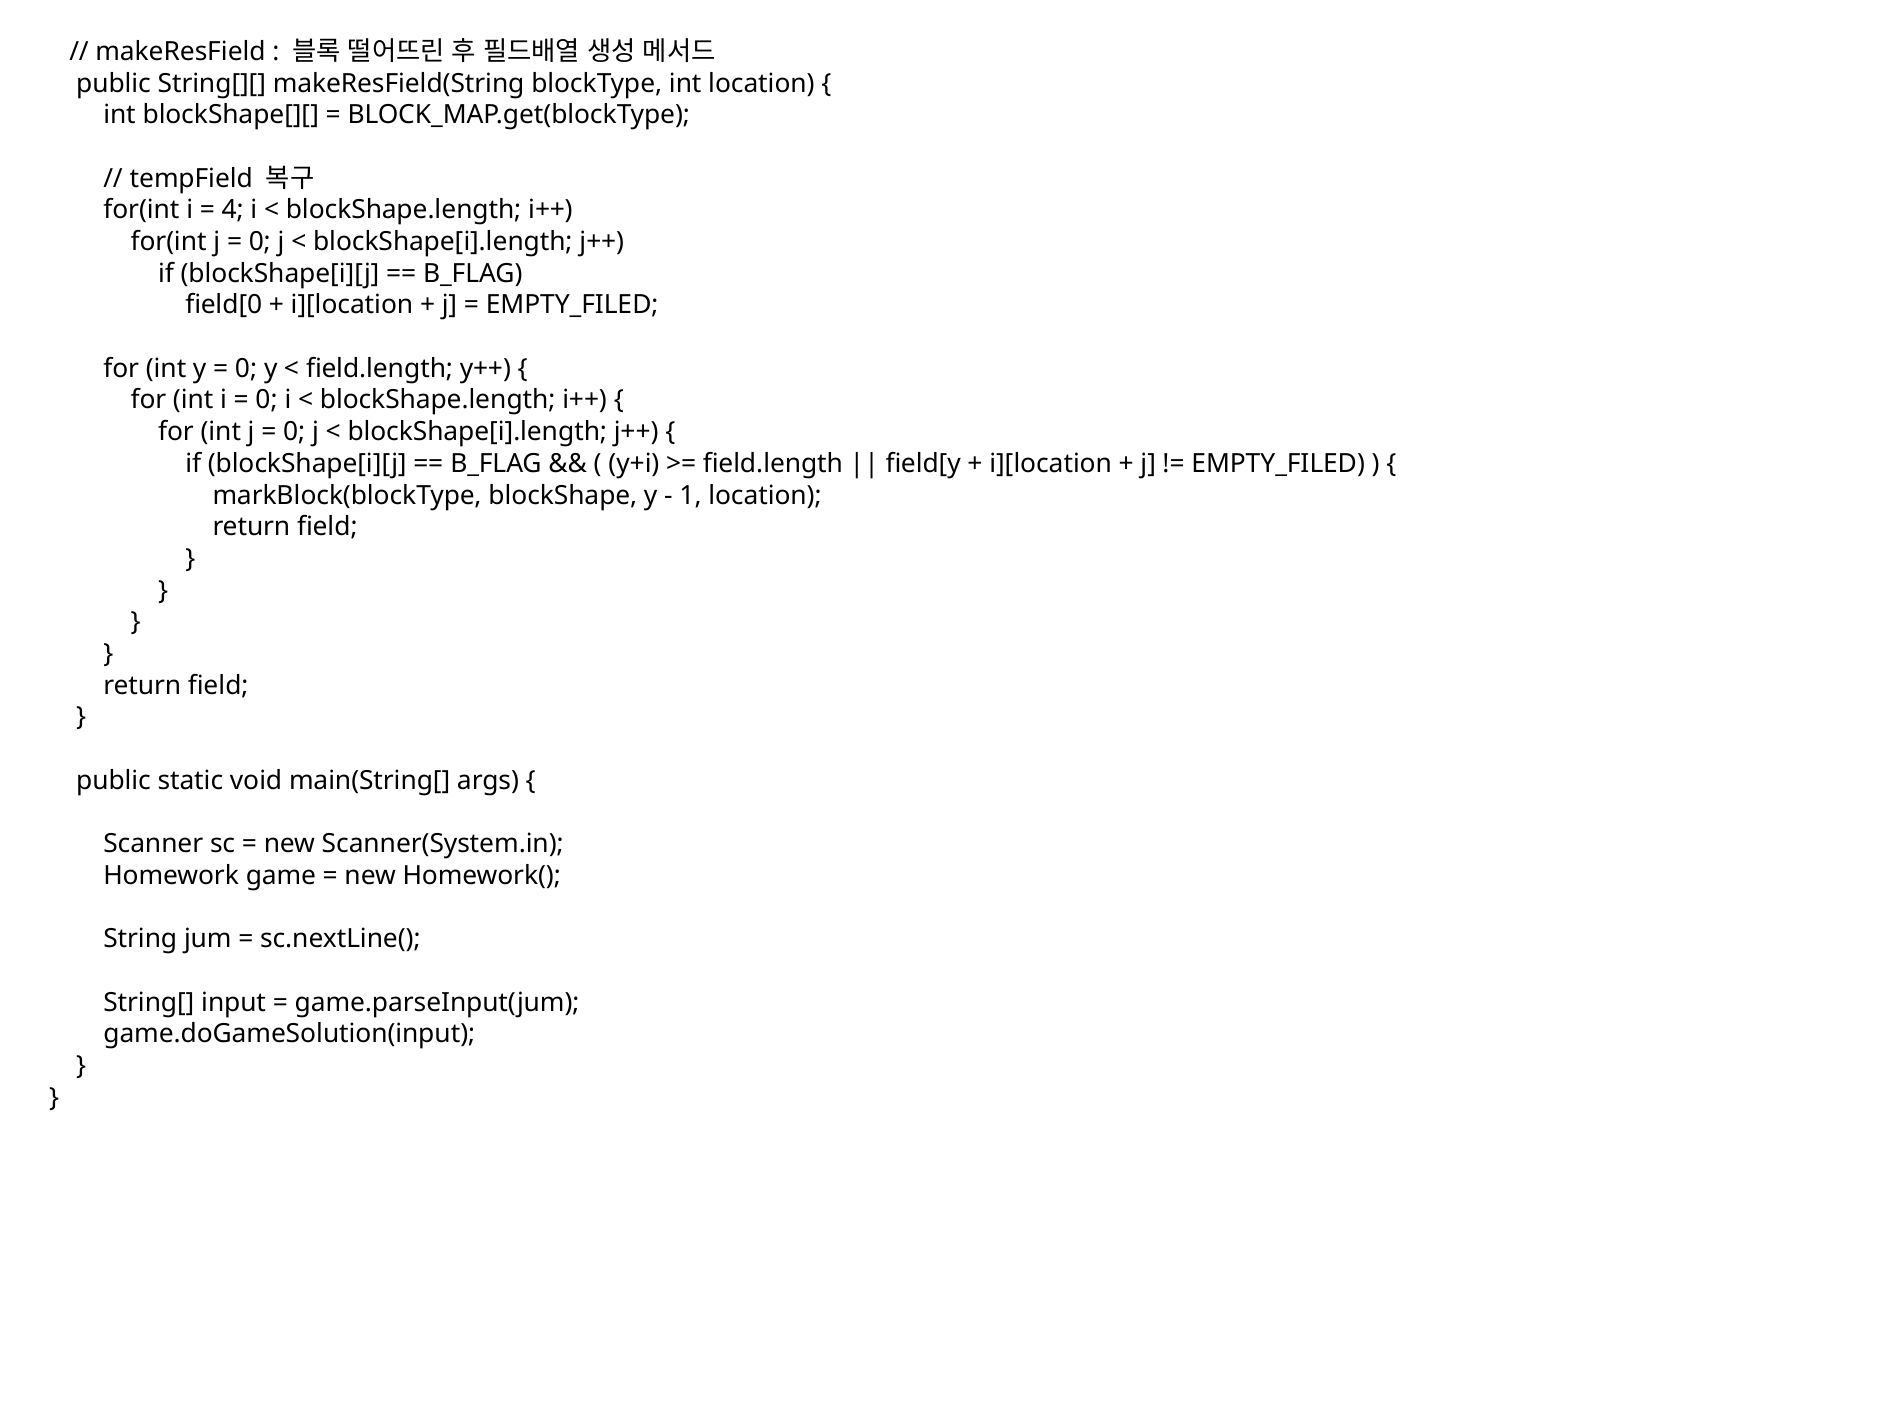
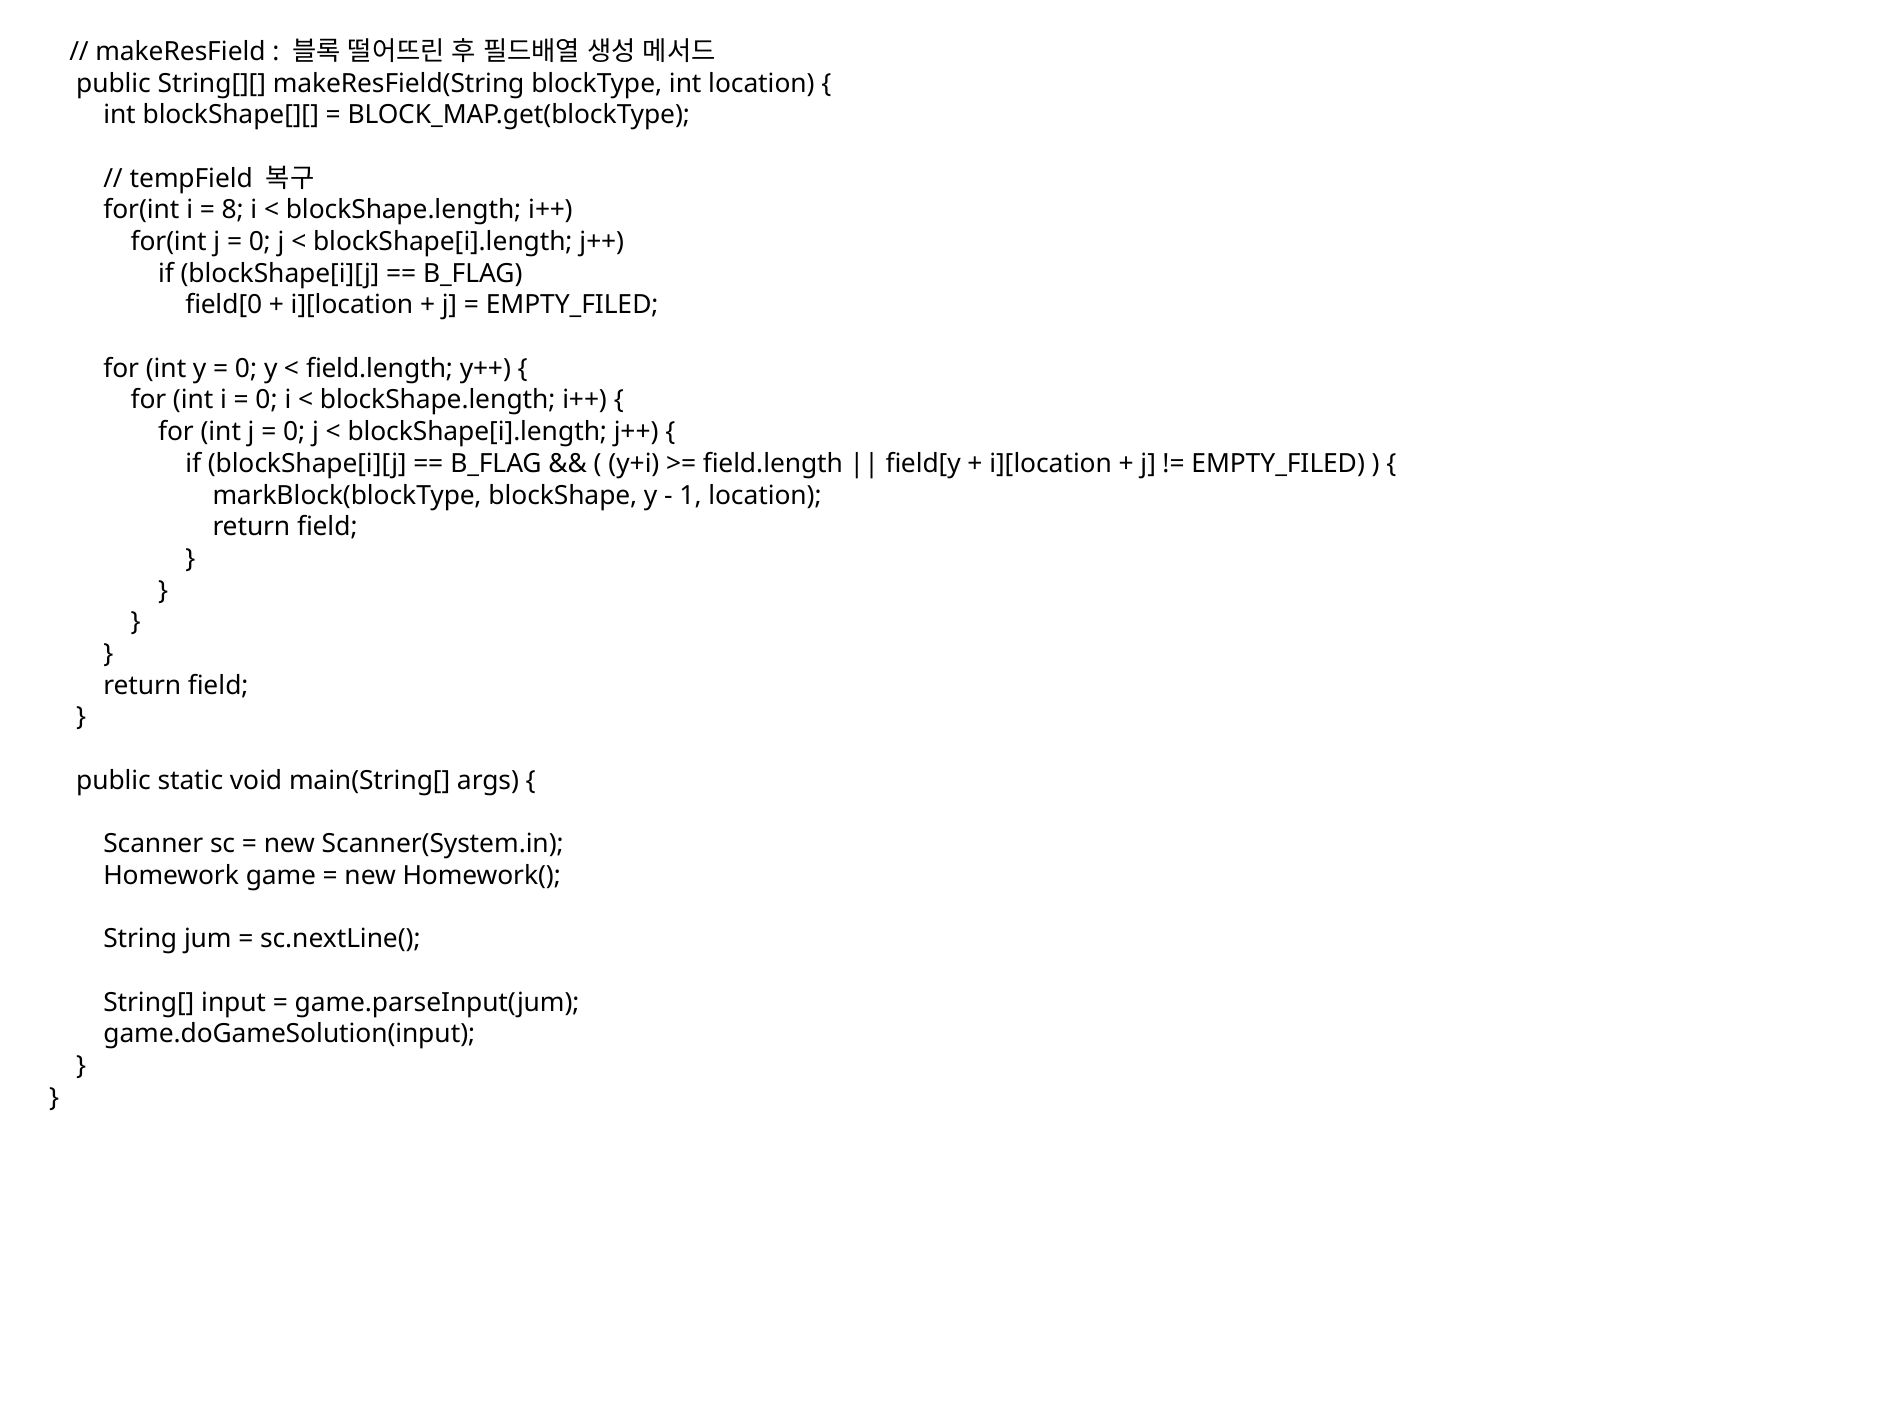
4: 4 -> 8
